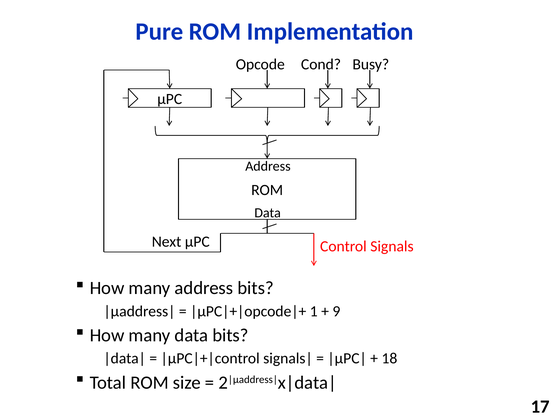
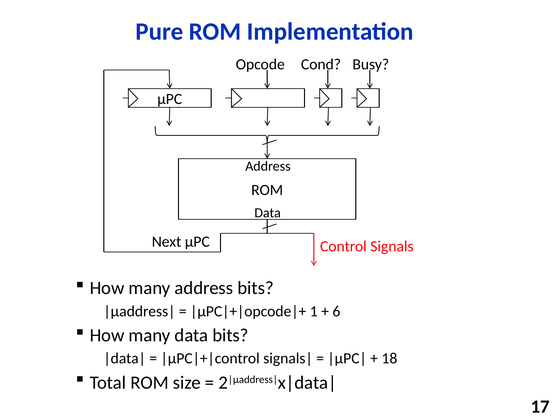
9: 9 -> 6
